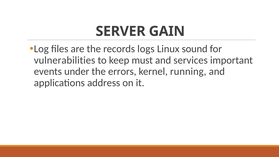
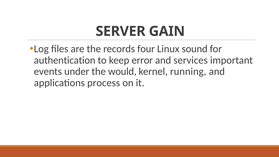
logs: logs -> four
vulnerabilities: vulnerabilities -> authentication
must: must -> error
errors: errors -> would
address: address -> process
